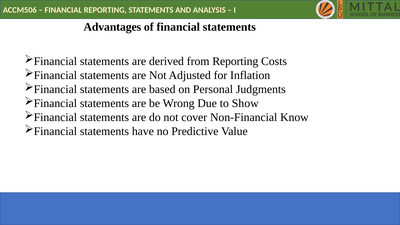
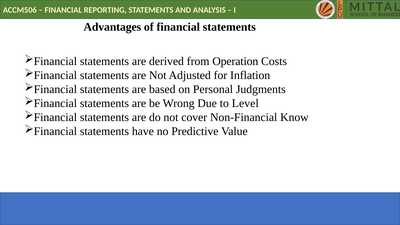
from Reporting: Reporting -> Operation
Show: Show -> Level
